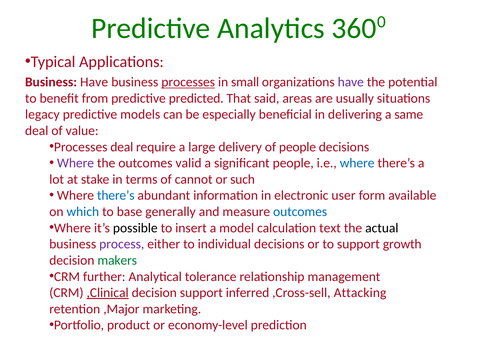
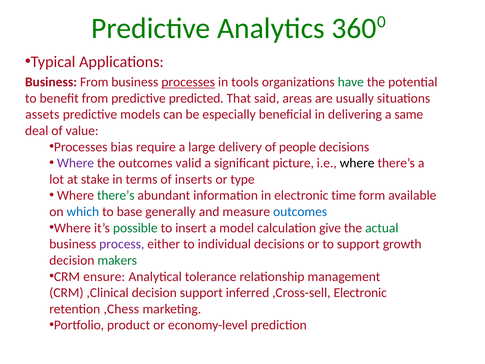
Business Have: Have -> From
small: small -> tools
have at (351, 82) colour: purple -> green
legacy: legacy -> assets
Processes deal: deal -> bias
significant people: people -> picture
where at (357, 163) colour: blue -> black
cannot: cannot -> inserts
such: such -> type
there’s at (116, 195) colour: blue -> green
user: user -> time
possible colour: black -> green
text: text -> give
actual colour: black -> green
further: further -> ensure
,Clinical underline: present -> none
,Cross-sell Attacking: Attacking -> Electronic
,Major: ,Major -> ,Chess
